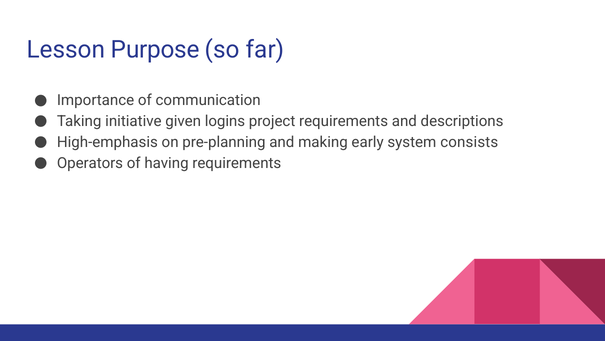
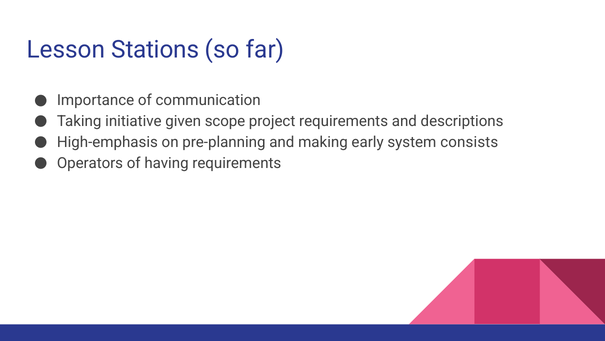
Purpose: Purpose -> Stations
logins: logins -> scope
